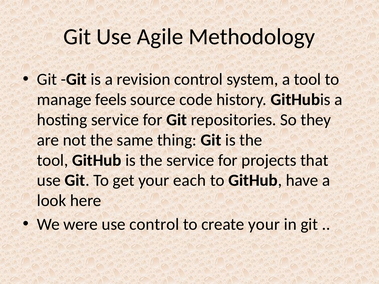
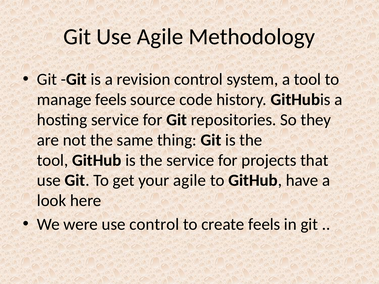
your each: each -> agile
create your: your -> feels
